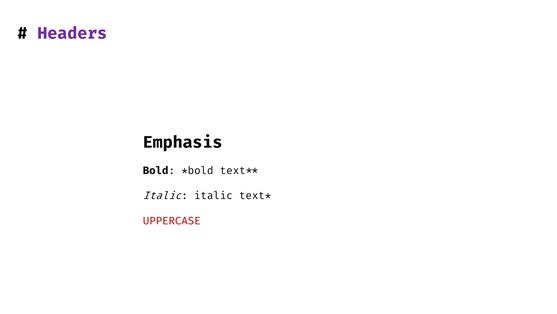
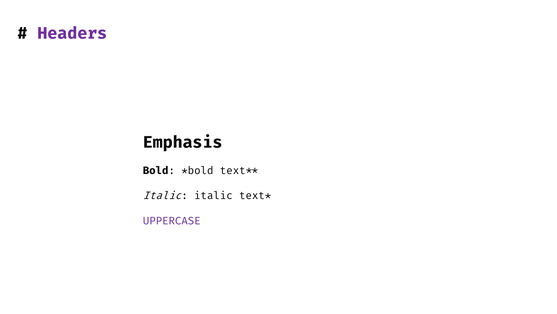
UPPERCASE colour: red -> purple
